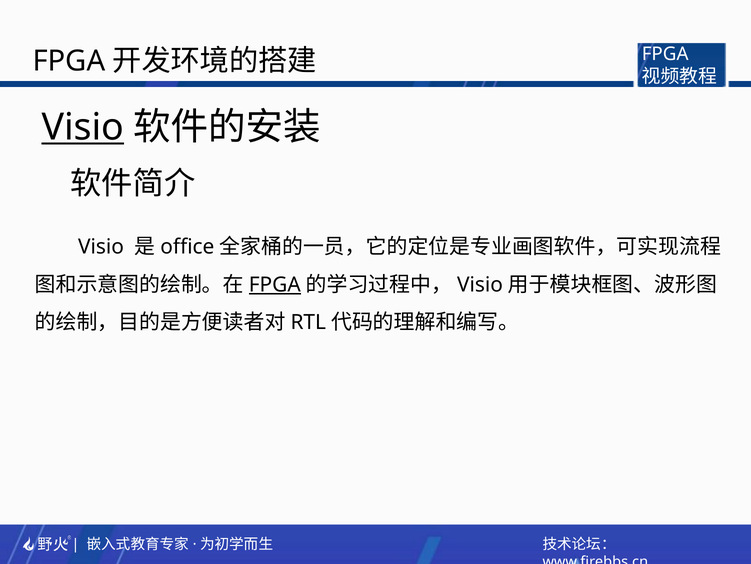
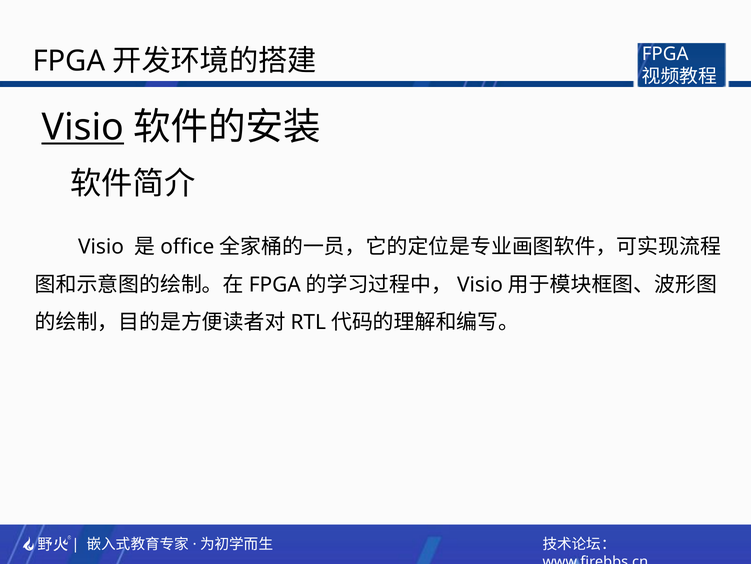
FPGA at (275, 284) underline: present -> none
